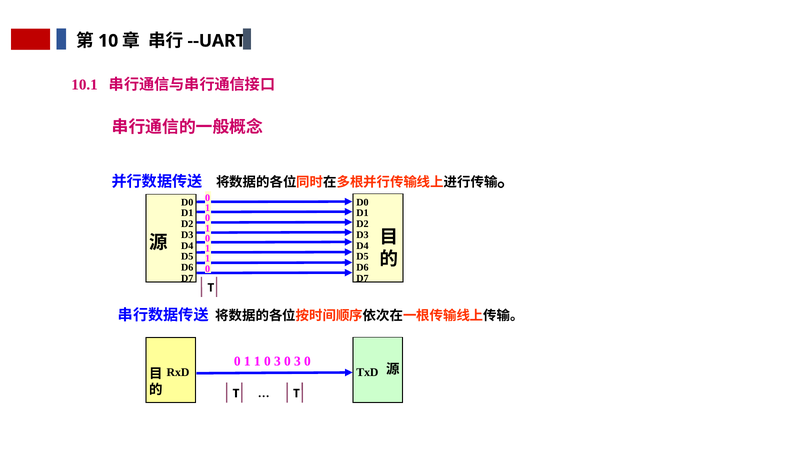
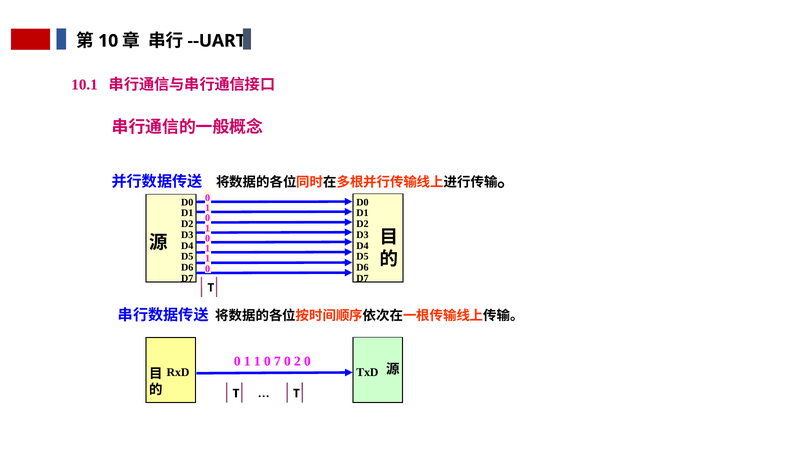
1 0 3: 3 -> 7
3 at (297, 362): 3 -> 2
